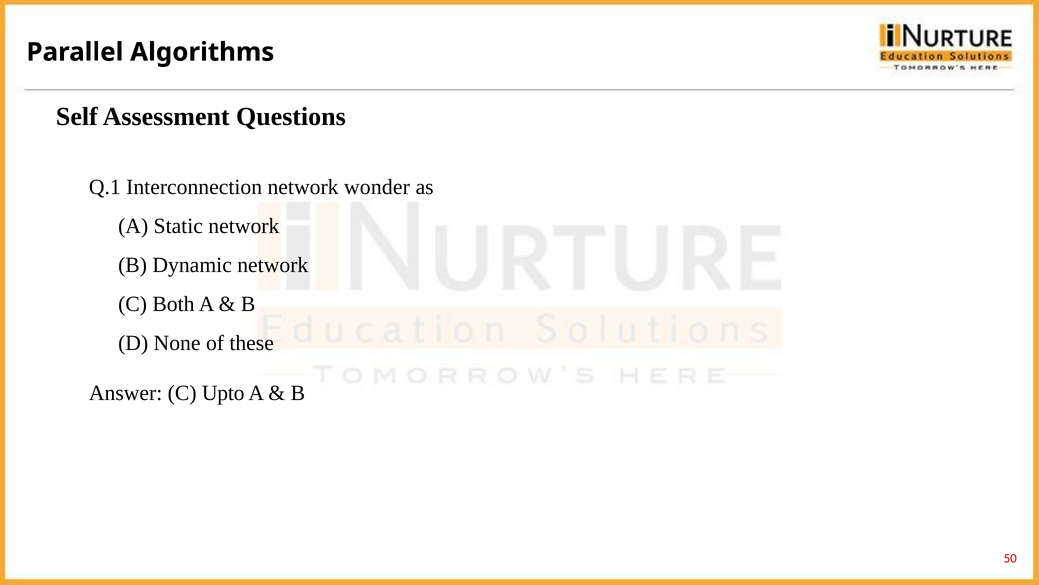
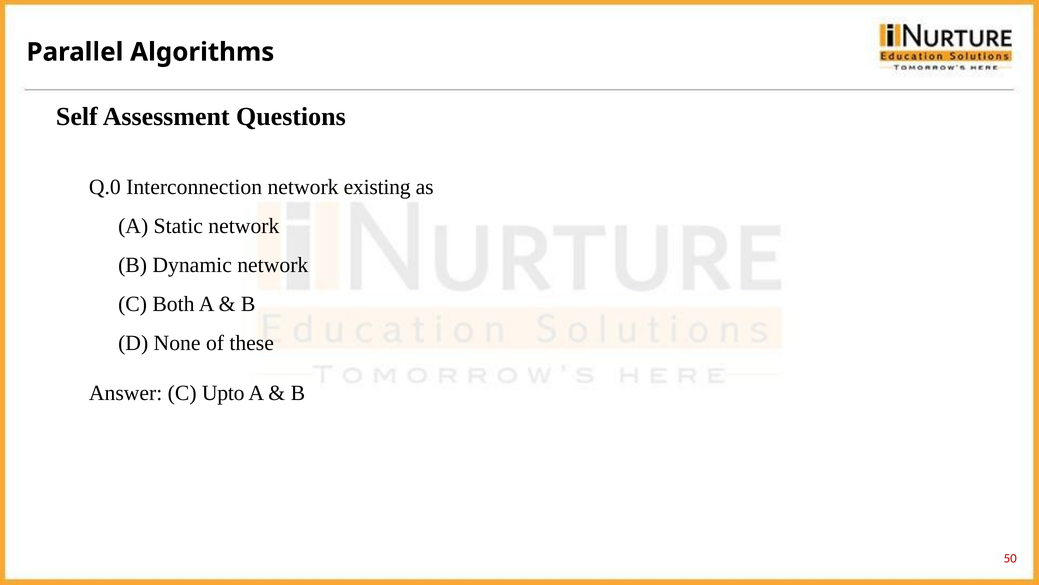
Q.1: Q.1 -> Q.0
wonder: wonder -> existing
